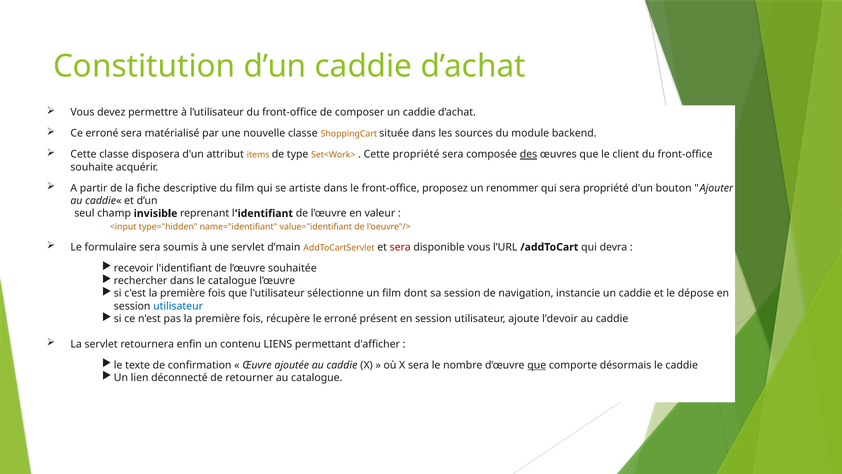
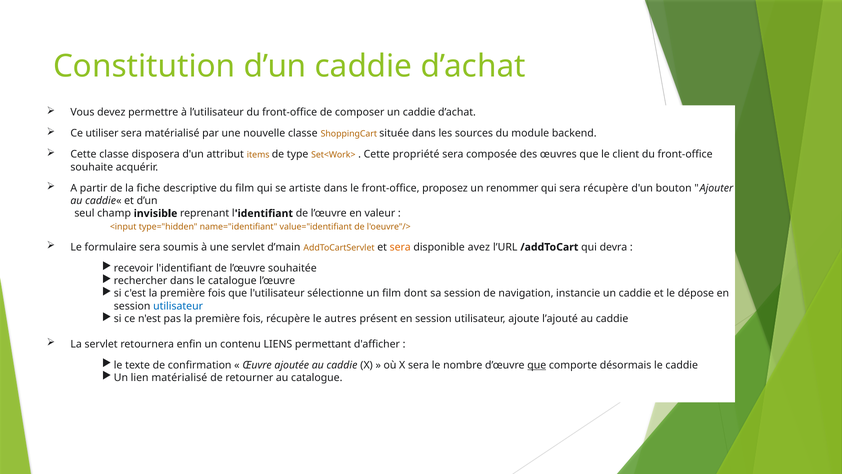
Ce erroné: erroné -> utiliser
des underline: present -> none
sera propriété: propriété -> récupère
sera at (400, 247) colour: red -> orange
disponible vous: vous -> avez
le erroné: erroné -> autres
l’devoir: l’devoir -> l’ajouté
lien déconnecté: déconnecté -> matérialisé
